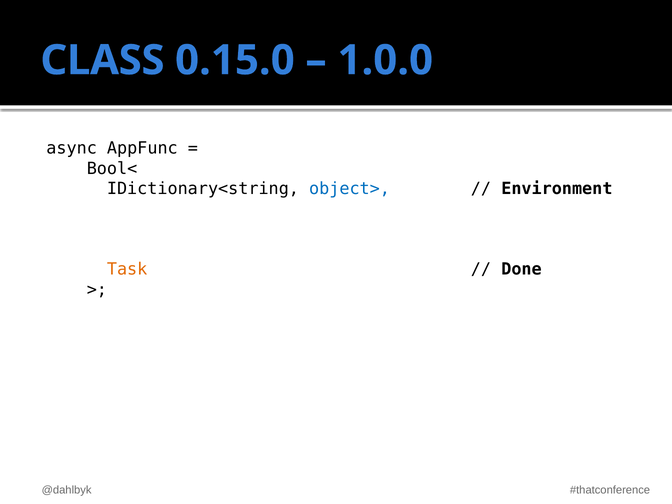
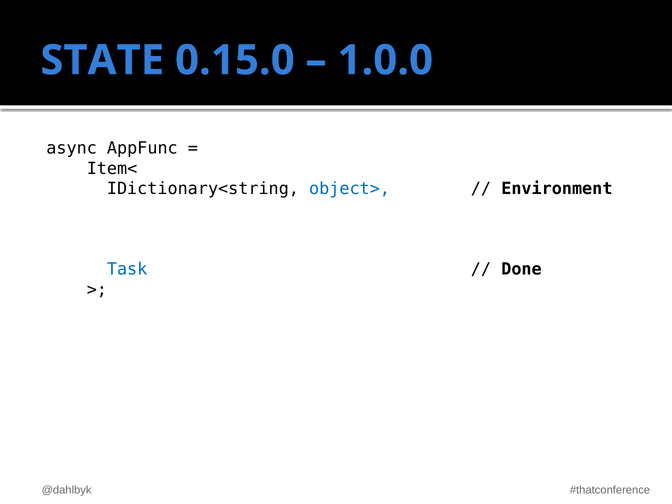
CLASS: CLASS -> STATE
Bool<: Bool< -> Item<
Task colour: orange -> blue
